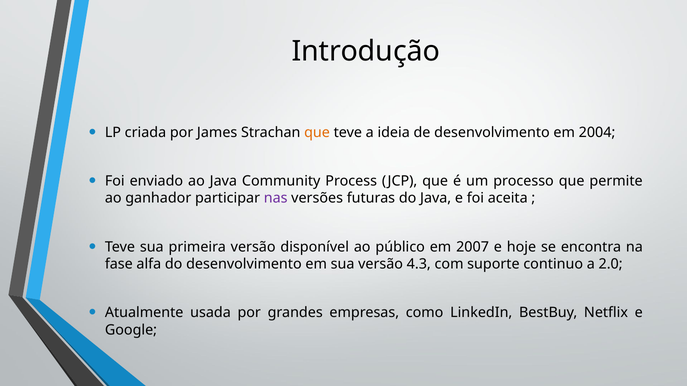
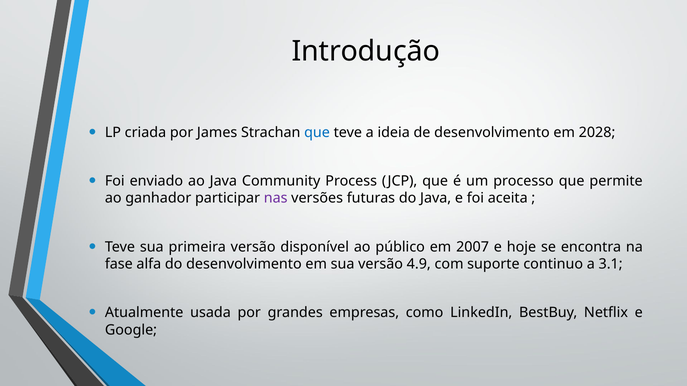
que at (317, 133) colour: orange -> blue
2004: 2004 -> 2028
4.3: 4.3 -> 4.9
2.0: 2.0 -> 3.1
